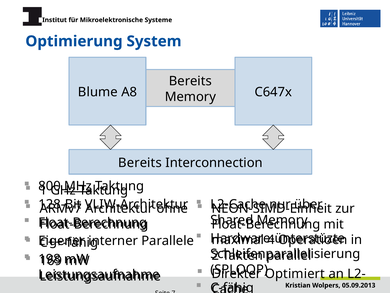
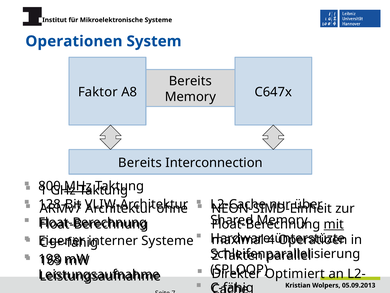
Optimierung: Optimierung -> Operationen
Blume: Blume -> Faktor
mit underline: none -> present
interner Parallele: Parallele -> Systeme
